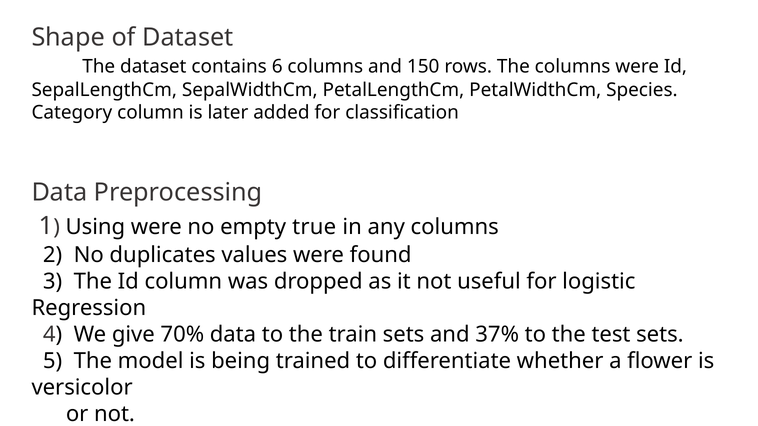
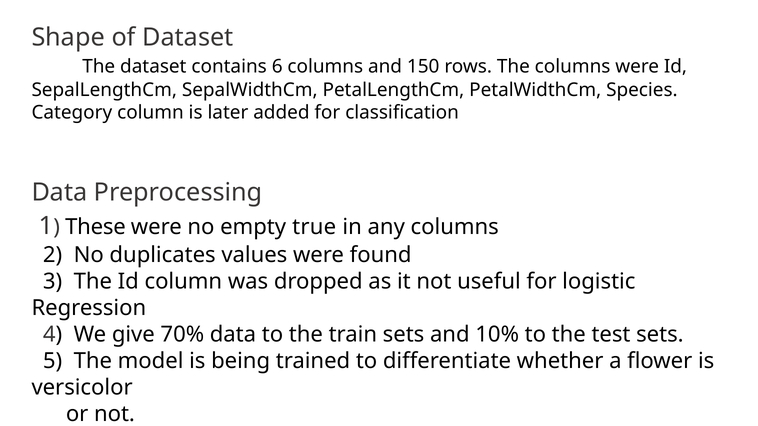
Using: Using -> These
37%: 37% -> 10%
